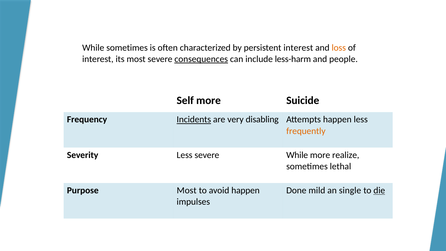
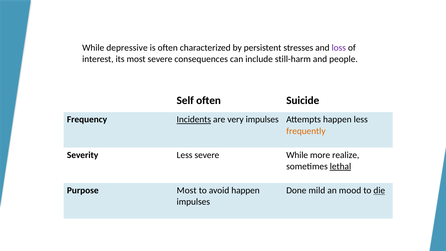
While sometimes: sometimes -> depressive
persistent interest: interest -> stresses
loss colour: orange -> purple
consequences underline: present -> none
less-harm: less-harm -> still-harm
Self more: more -> often
very disabling: disabling -> impulses
lethal underline: none -> present
single: single -> mood
